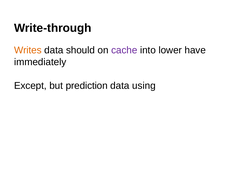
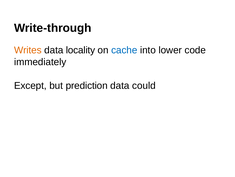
should: should -> locality
cache colour: purple -> blue
have: have -> code
using: using -> could
